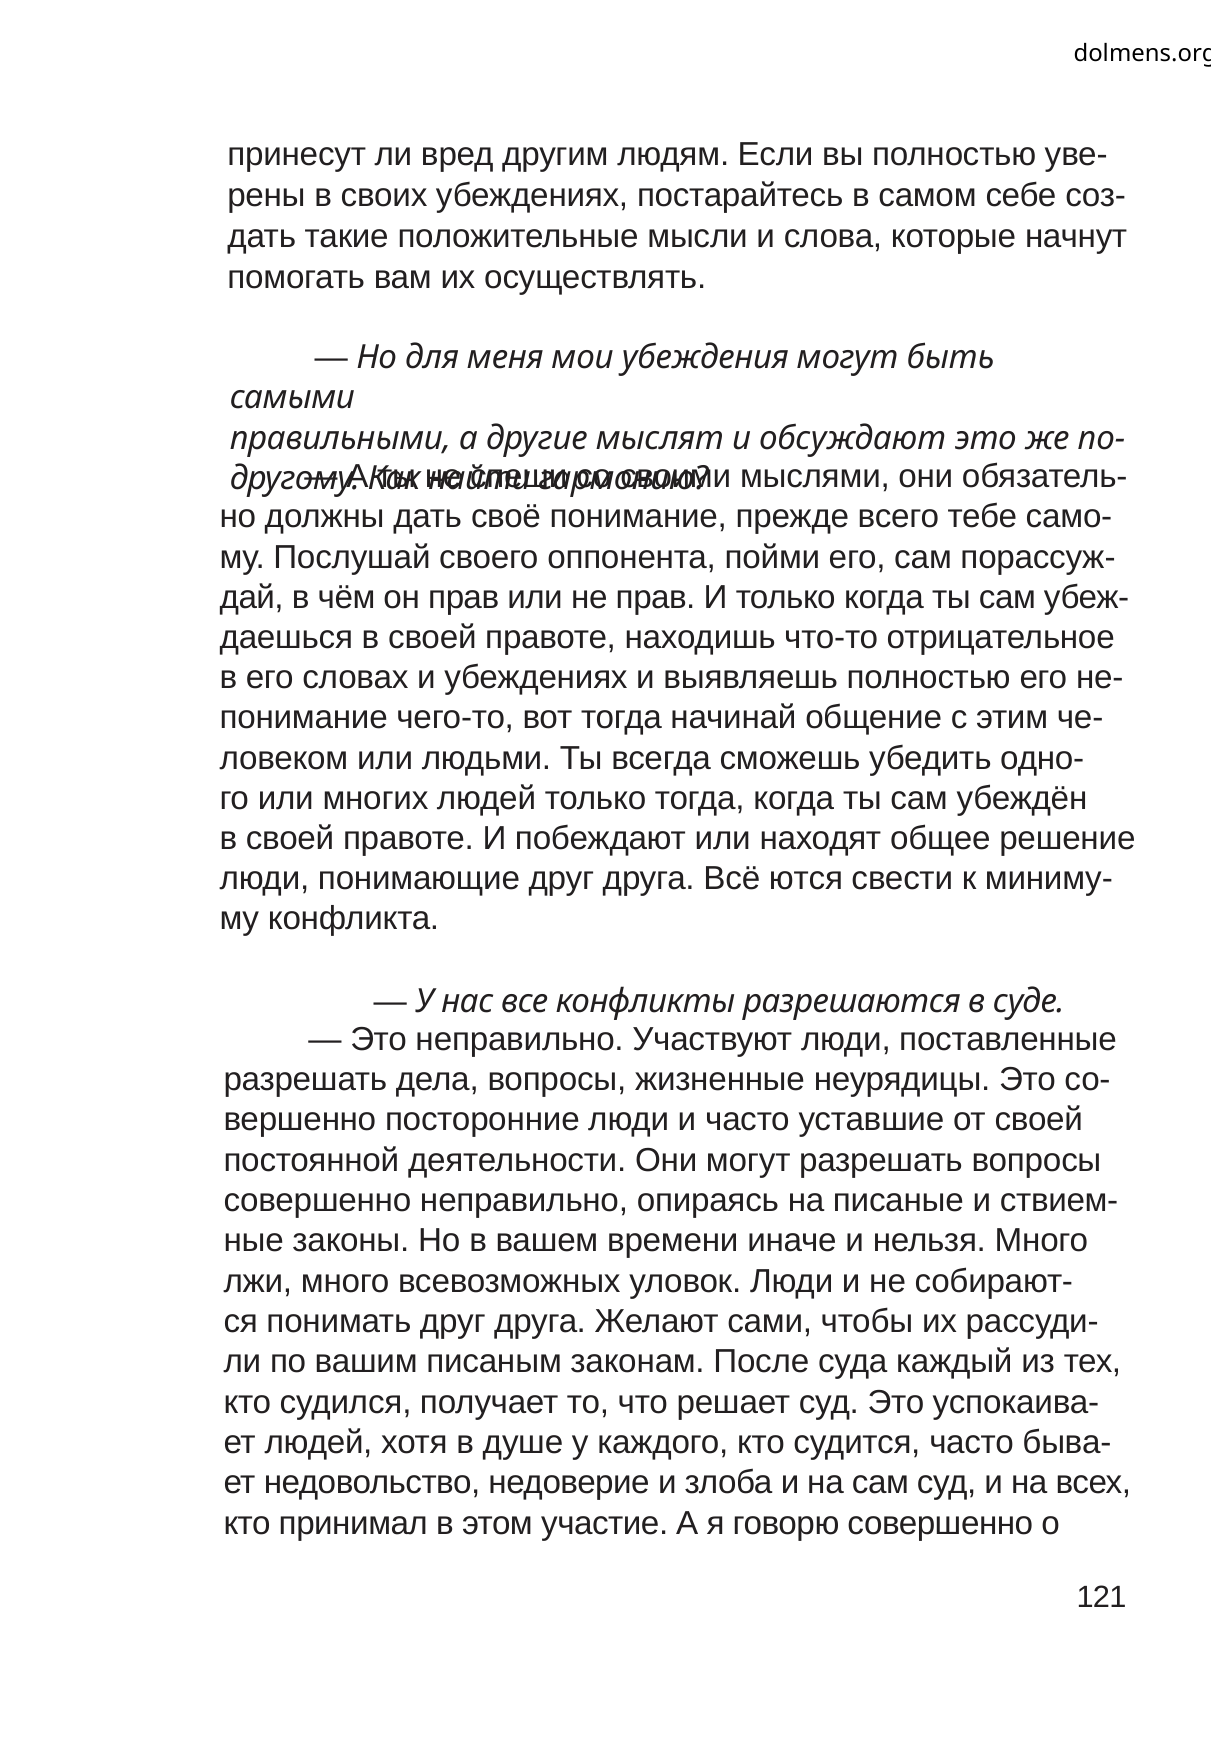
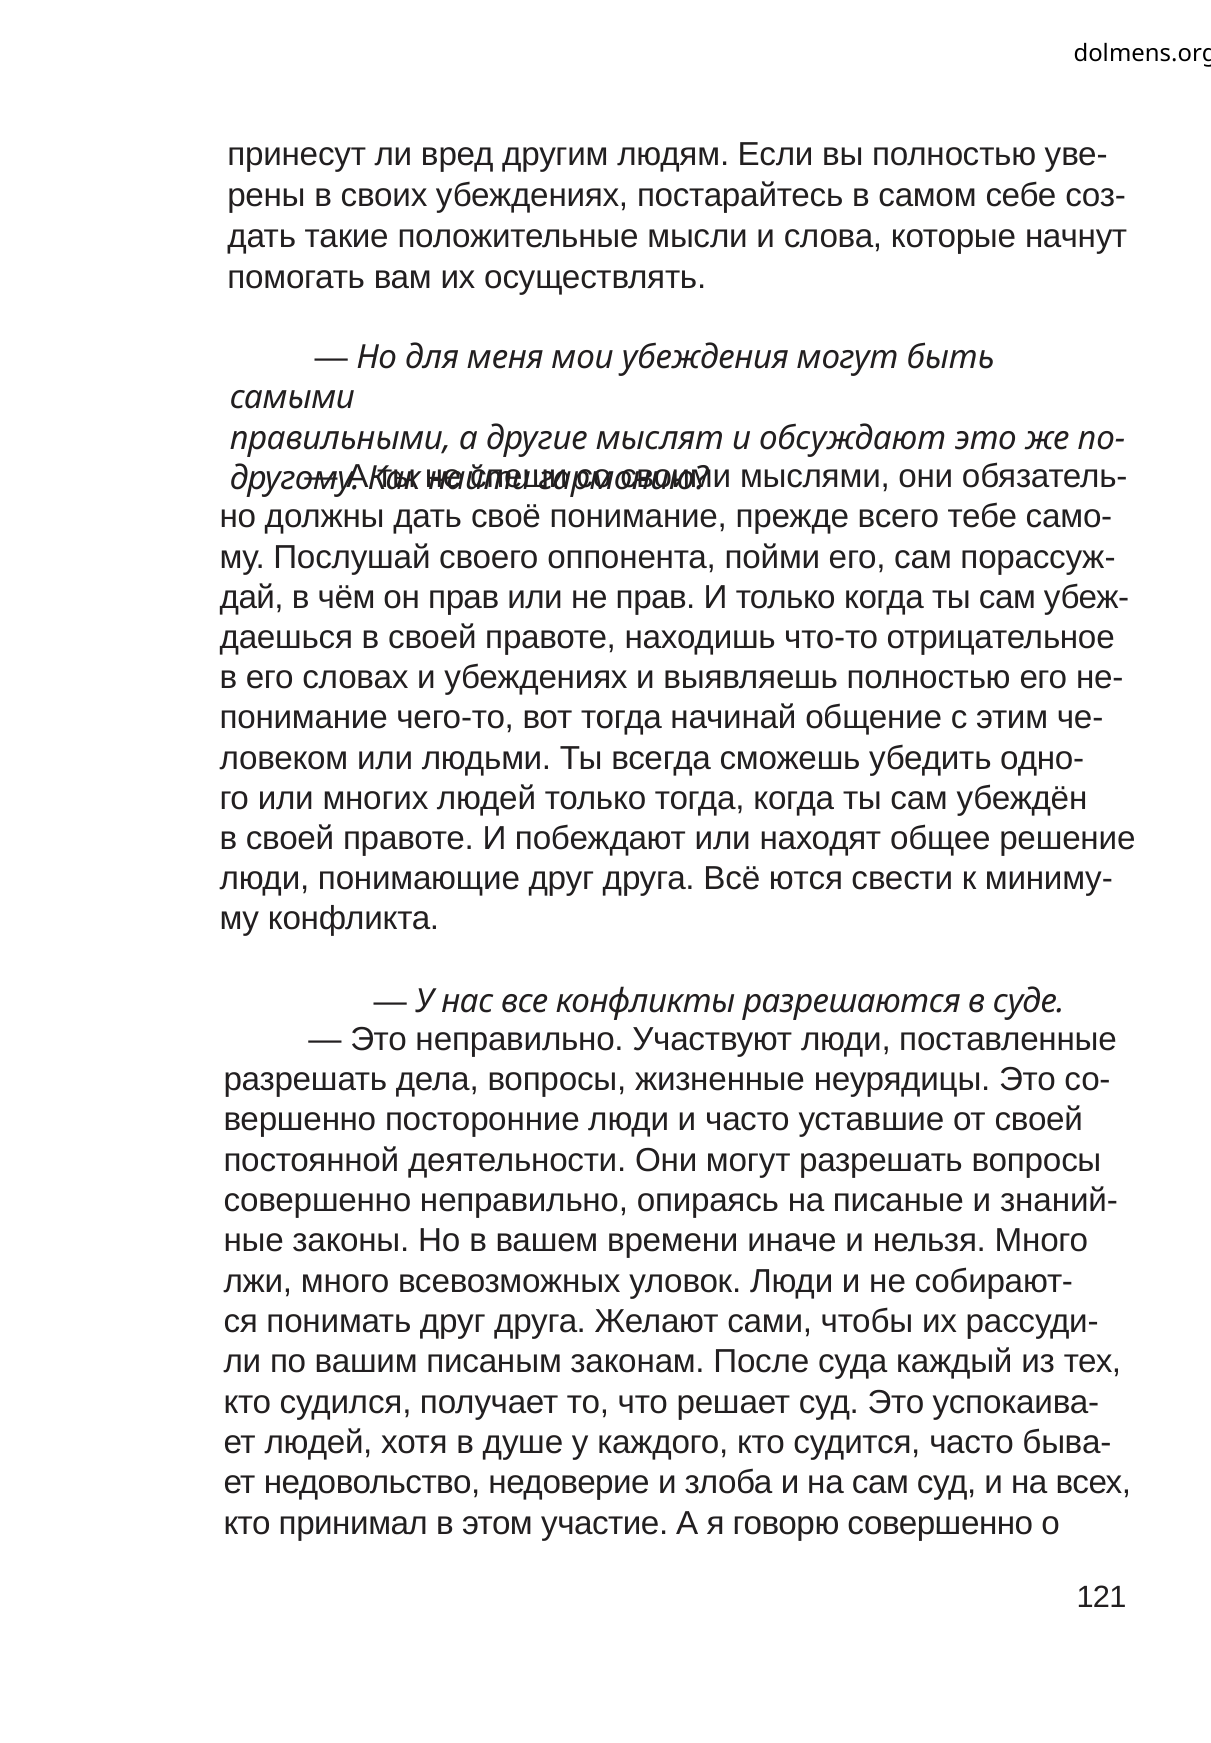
ствием-: ствием- -> знаний-
